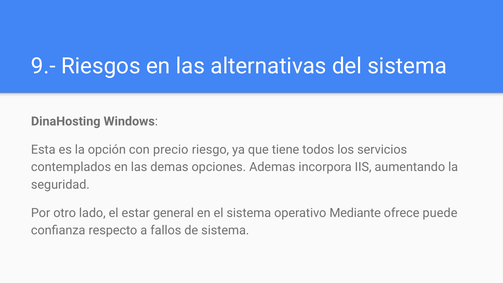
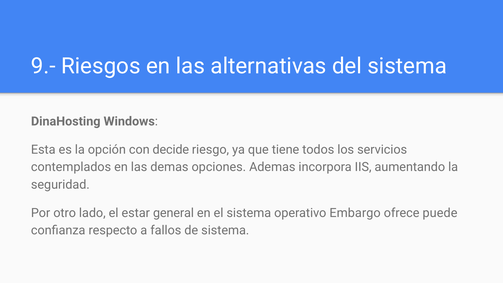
precio: precio -> decide
Mediante: Mediante -> Embargo
